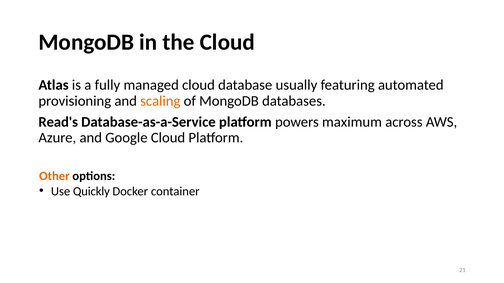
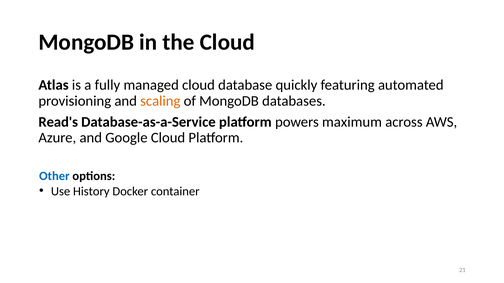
usually: usually -> quickly
Other colour: orange -> blue
Quickly: Quickly -> History
